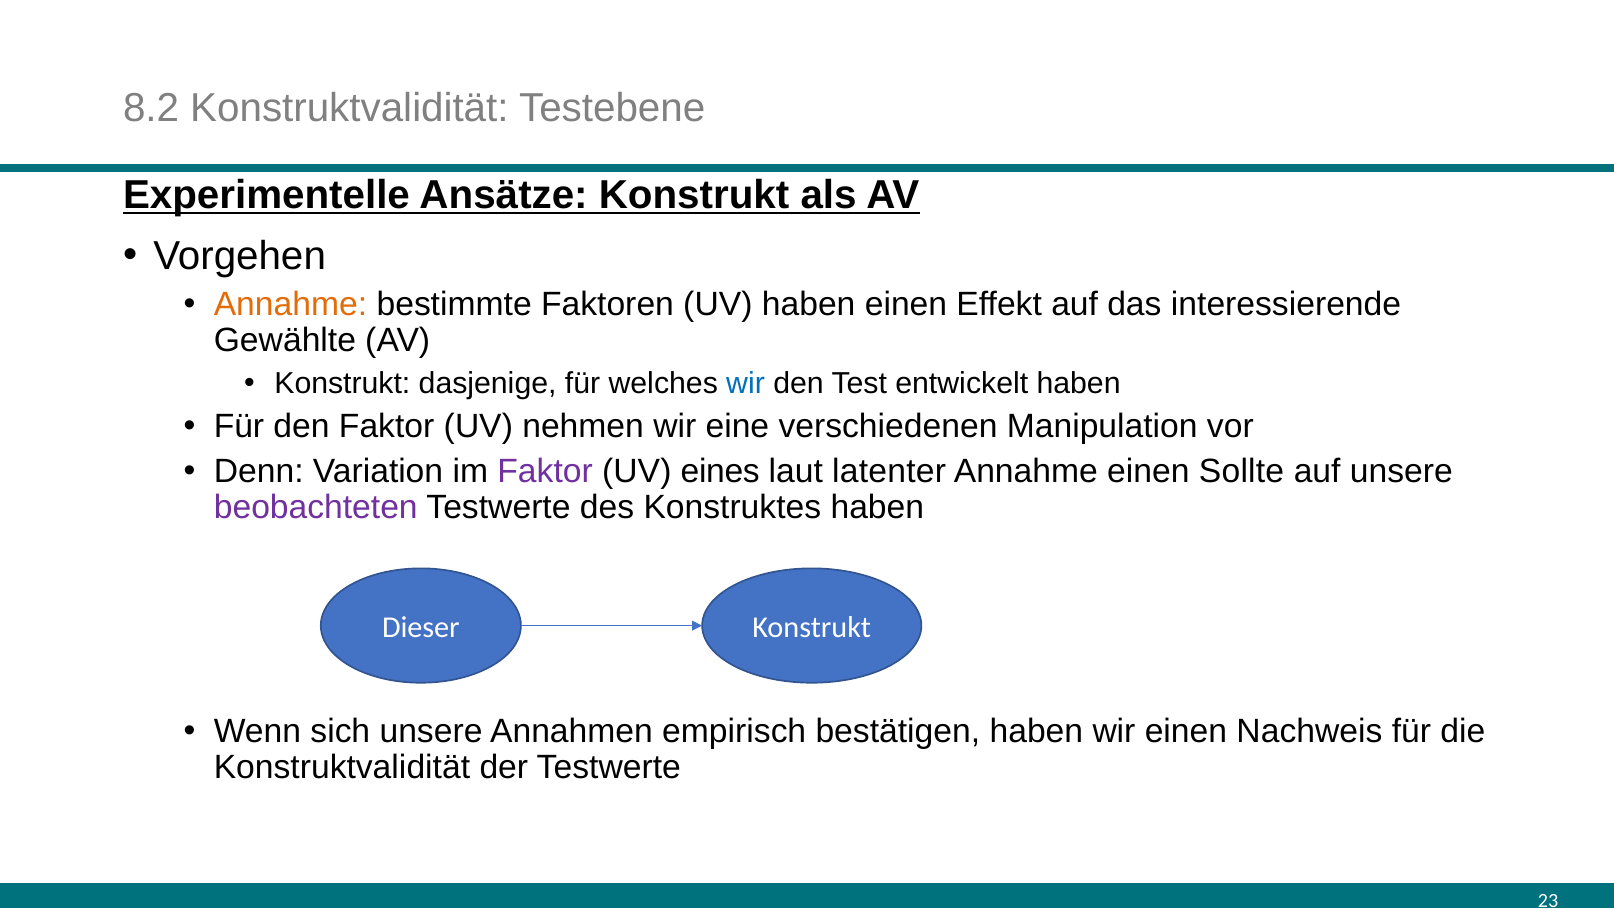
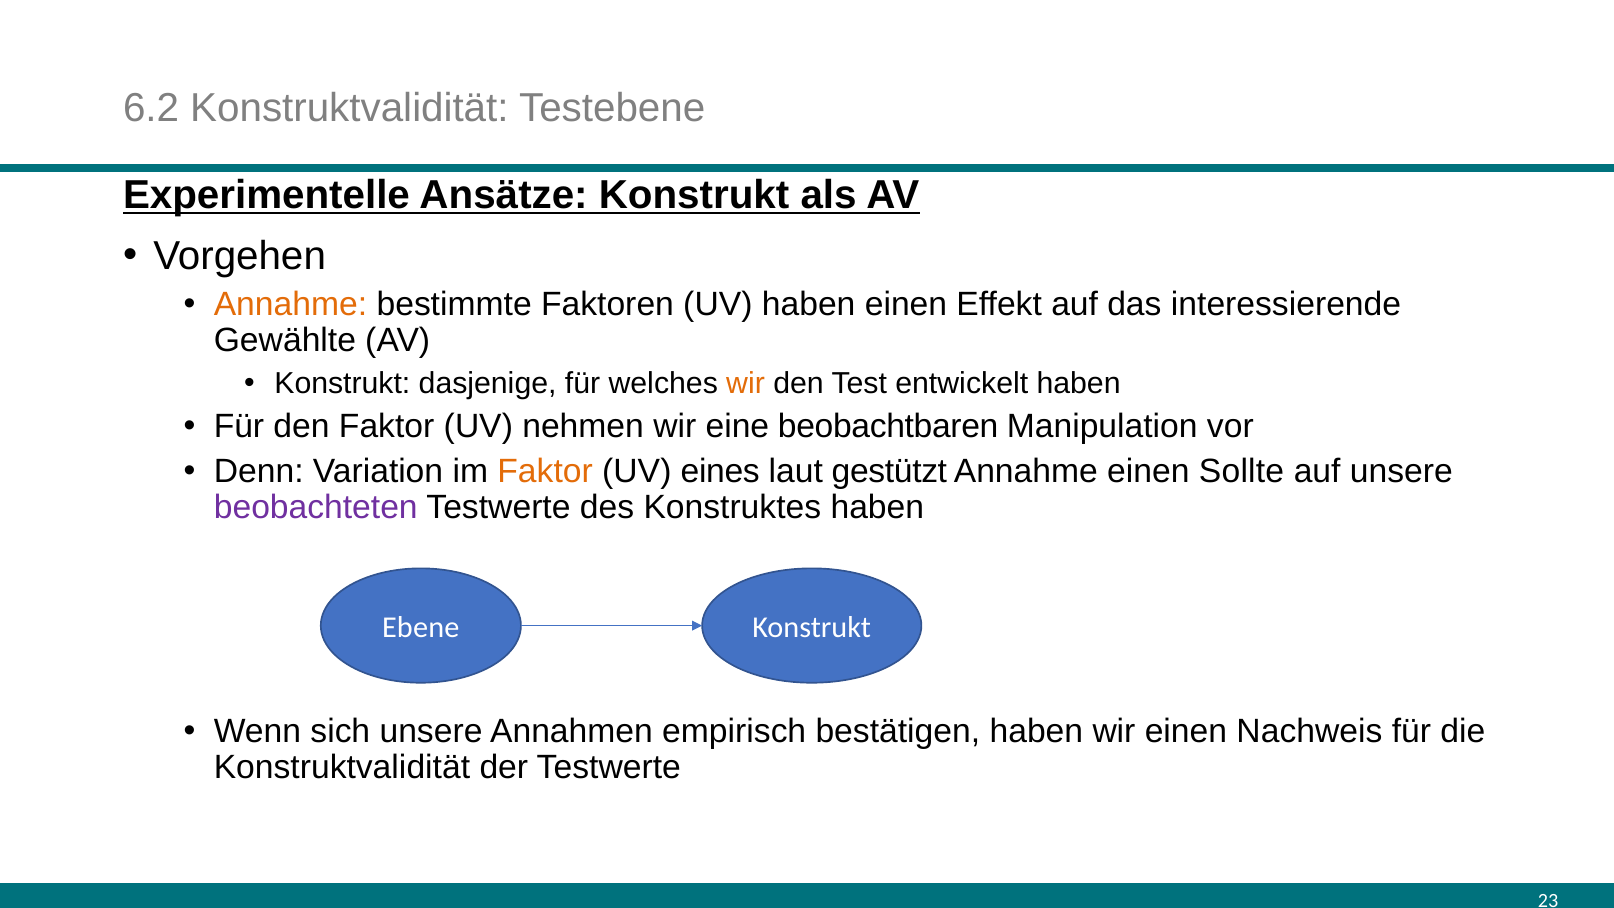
8.2: 8.2 -> 6.2
wir at (745, 384) colour: blue -> orange
verschiedenen: verschiedenen -> beobachtbaren
Faktor at (545, 471) colour: purple -> orange
latenter: latenter -> gestützt
Dieser: Dieser -> Ebene
